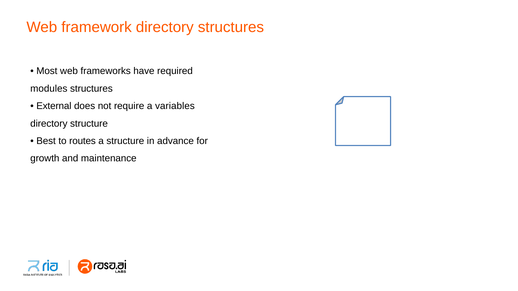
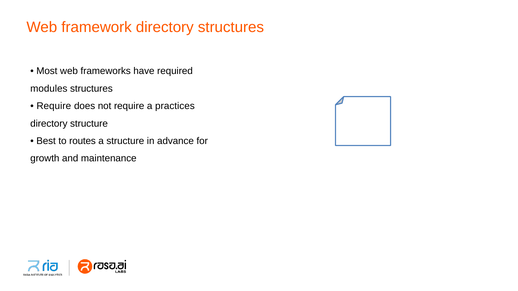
External at (54, 106): External -> Require
variables: variables -> practices
